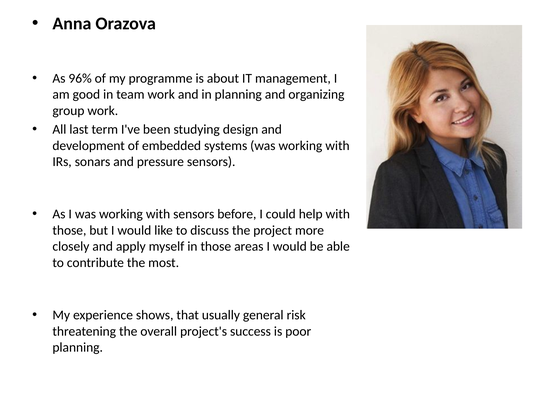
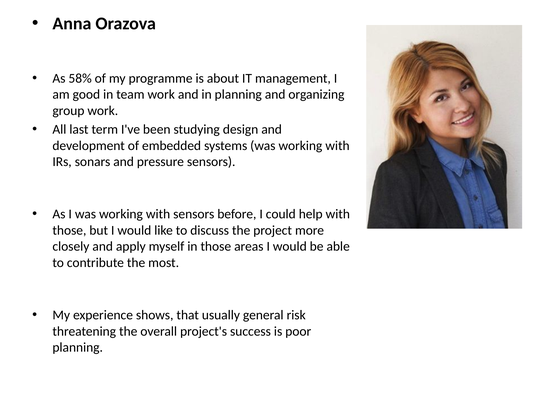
96%: 96% -> 58%
